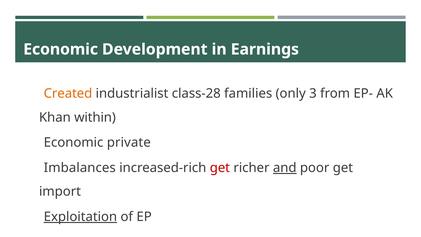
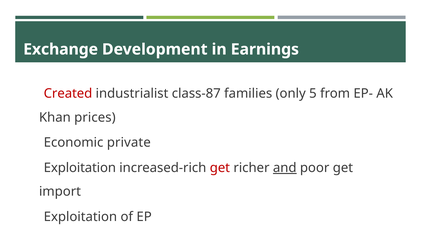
Economic at (61, 49): Economic -> Exchange
Created colour: orange -> red
class-28: class-28 -> class-87
3: 3 -> 5
within: within -> prices
Imbalances at (80, 168): Imbalances -> Exploitation
Exploitation at (80, 217) underline: present -> none
